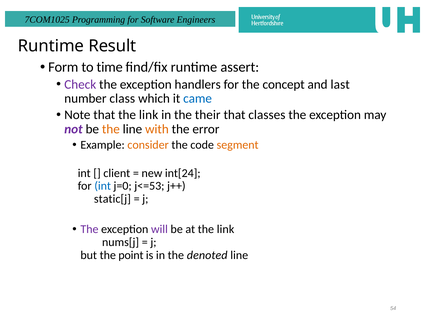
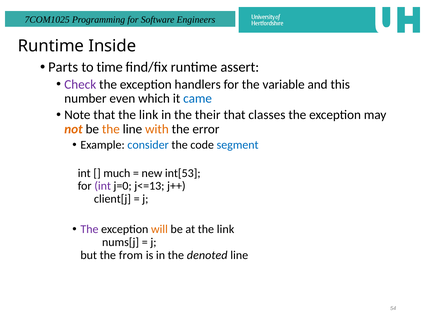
Result: Result -> Inside
Form: Form -> Parts
concept: concept -> variable
last: last -> this
class: class -> even
not colour: purple -> orange
consider colour: orange -> blue
segment colour: orange -> blue
client: client -> much
int[24: int[24 -> int[53
int at (103, 186) colour: blue -> purple
j<=53: j<=53 -> j<=13
static[j: static[j -> client[j
will colour: purple -> orange
point: point -> from
